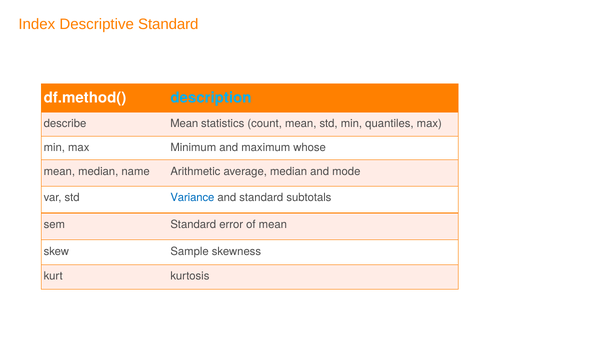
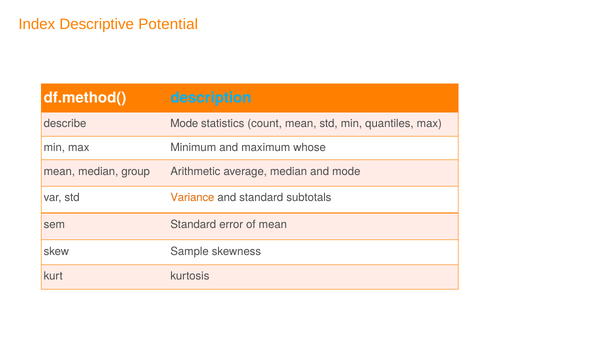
Descriptive Standard: Standard -> Potential
describe Mean: Mean -> Mode
name: name -> group
Variance colour: blue -> orange
